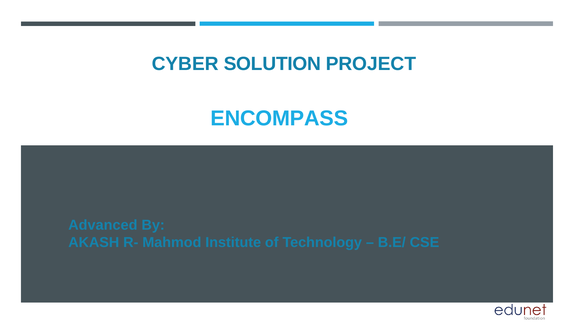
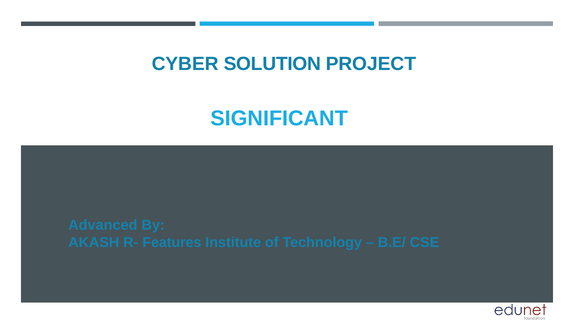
ENCOMPASS: ENCOMPASS -> SIGNIFICANT
Mahmod: Mahmod -> Features
